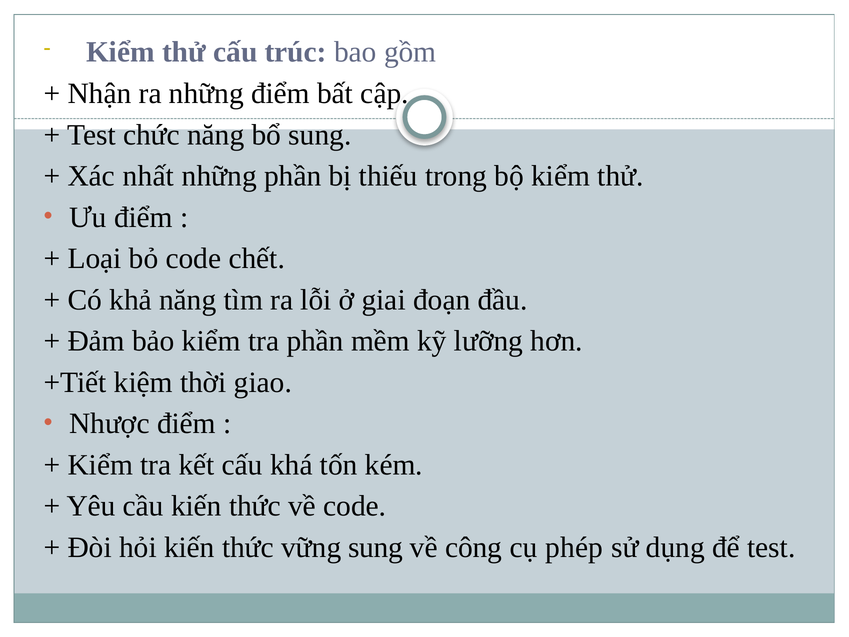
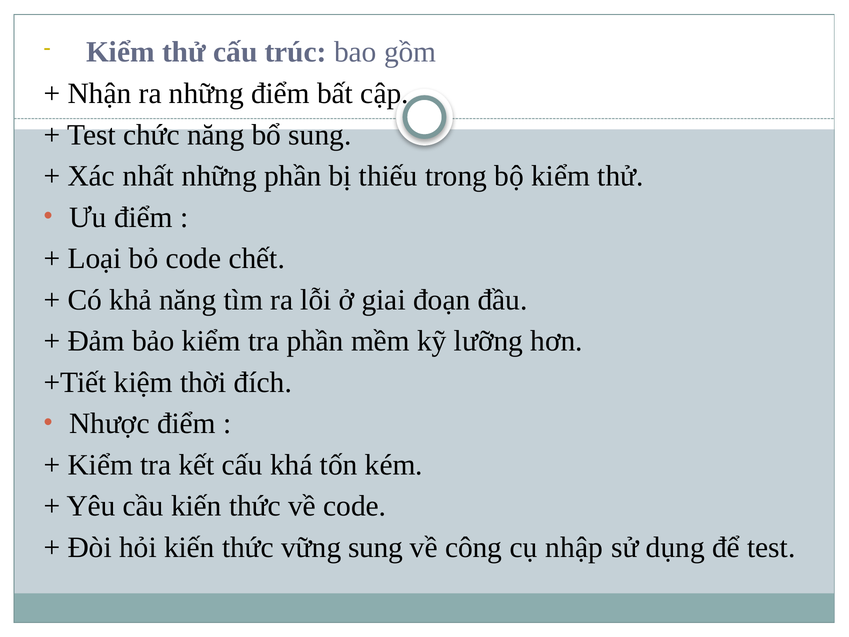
giao: giao -> đích
phép: phép -> nhập
